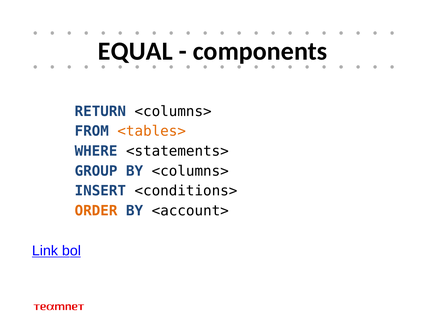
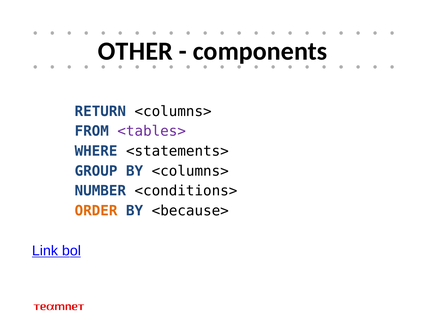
EQUAL: EQUAL -> OTHER
<tables> colour: orange -> purple
INSERT: INSERT -> NUMBER
<account>: <account> -> <because>
